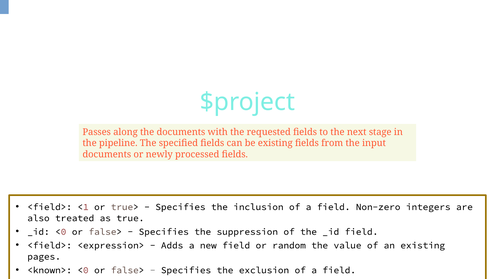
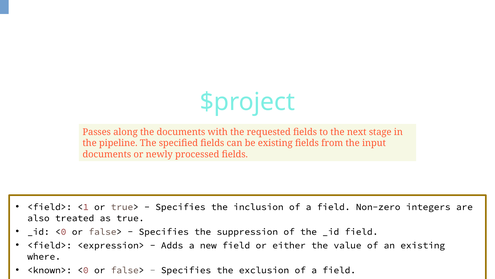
random: random -> either
pages: pages -> where
